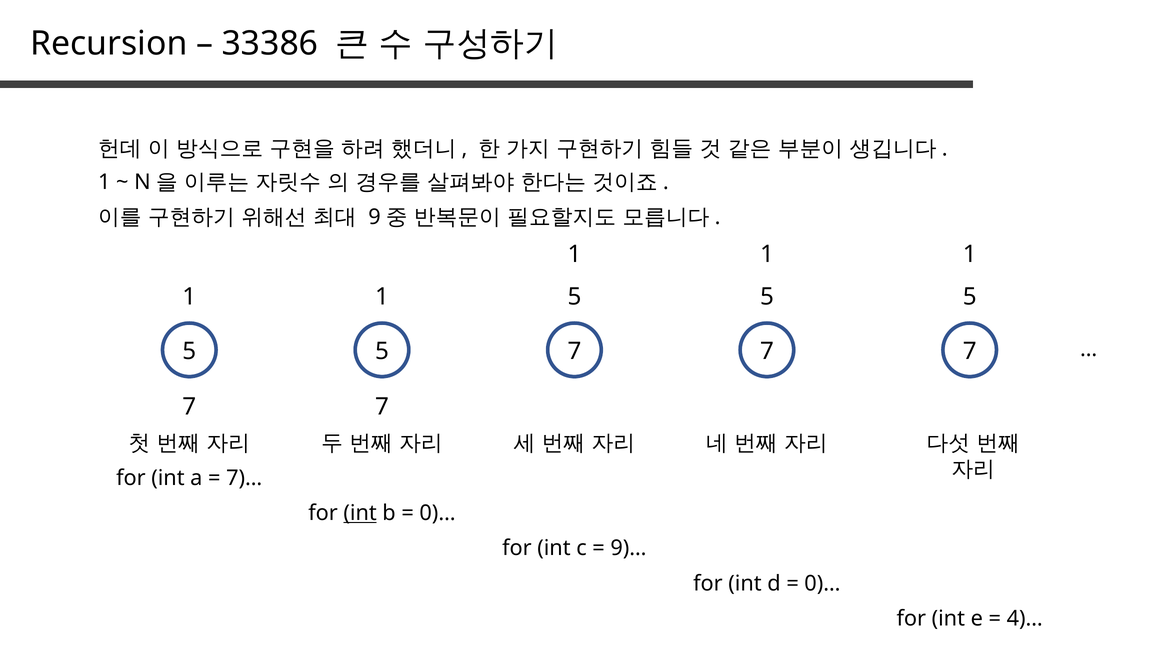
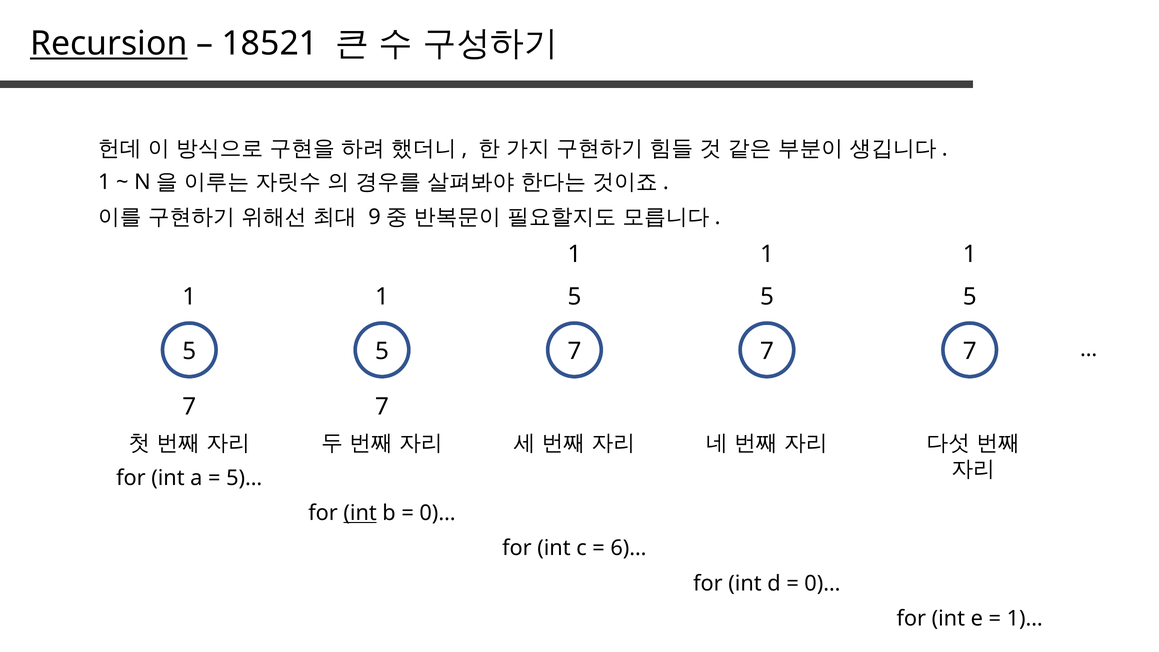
Recursion underline: none -> present
33386: 33386 -> 18521
7)…: 7)… -> 5)…
9)…: 9)… -> 6)…
4)…: 4)… -> 1)…
